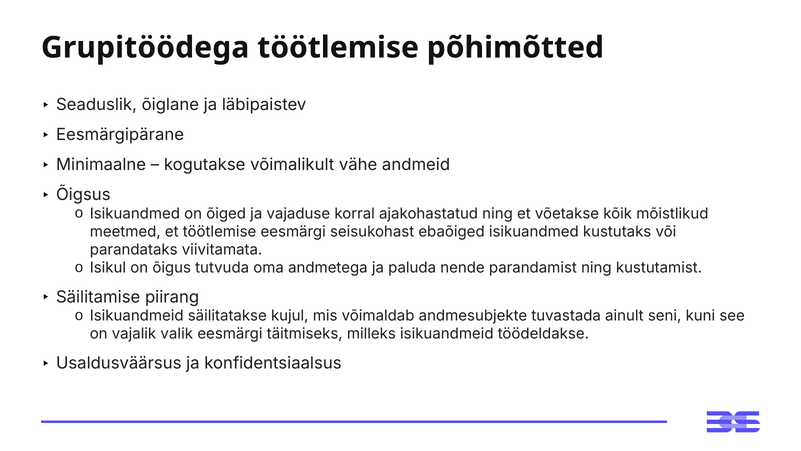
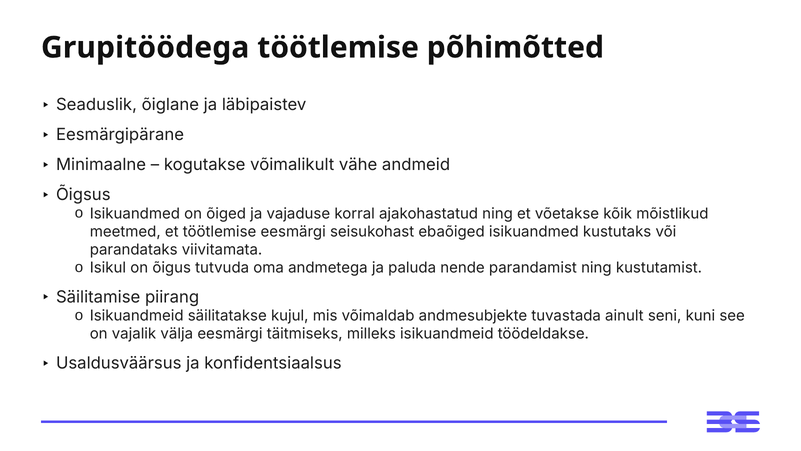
valik: valik -> välja
